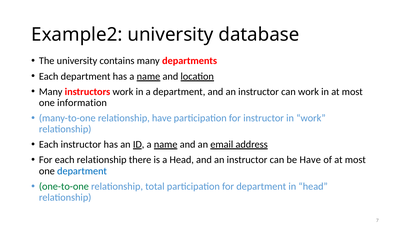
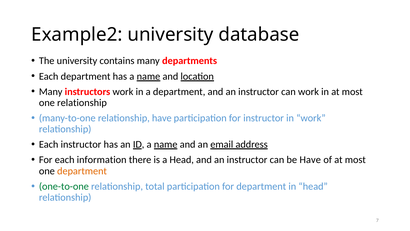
one information: information -> relationship
each relationship: relationship -> information
department at (82, 171) colour: blue -> orange
